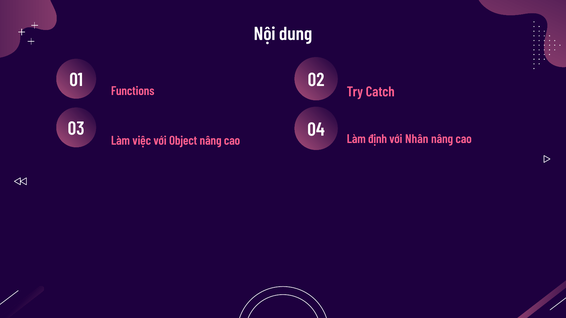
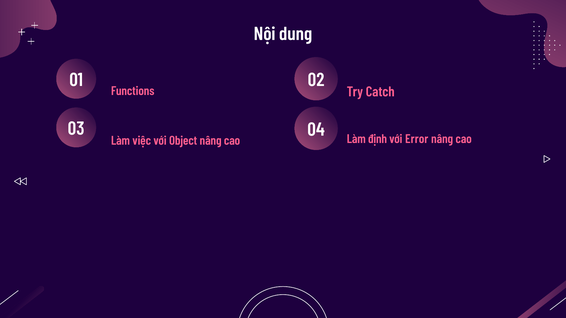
Nhân: Nhân -> Error
